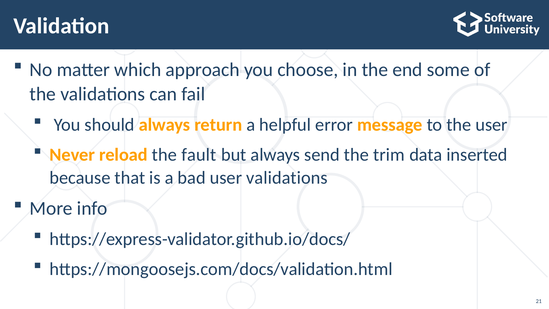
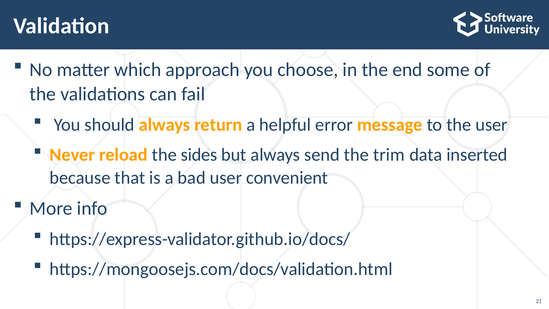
fault: fault -> sides
user validations: validations -> convenient
